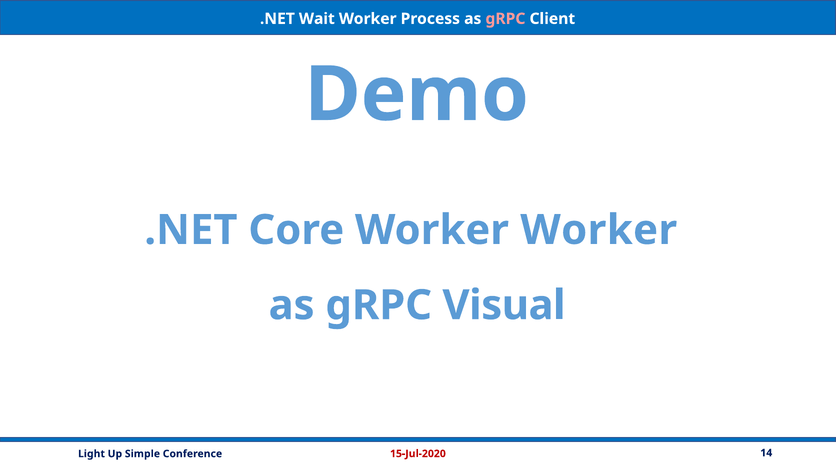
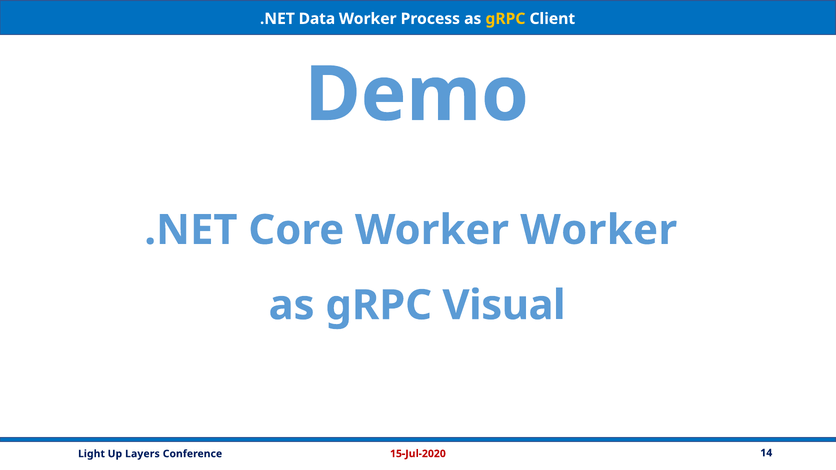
Wait: Wait -> Data
gRPC at (505, 19) colour: pink -> yellow
Simple: Simple -> Layers
